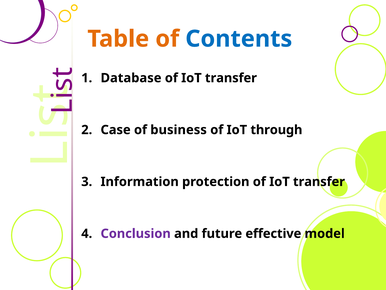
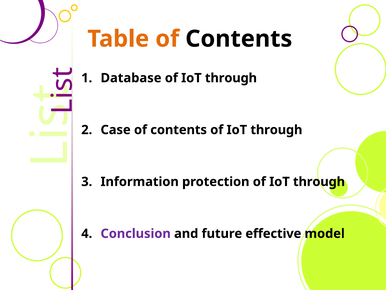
Contents at (239, 39) colour: blue -> black
transfer at (231, 78): transfer -> through
Case of business: business -> contents
protection of IoT transfer: transfer -> through
